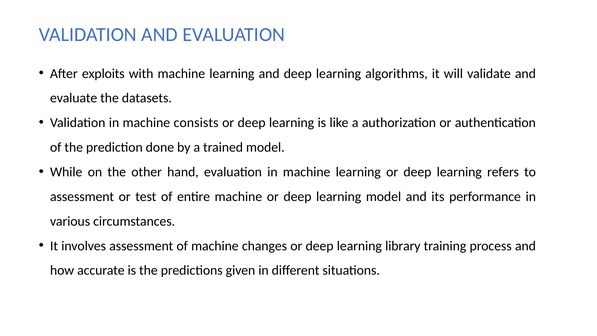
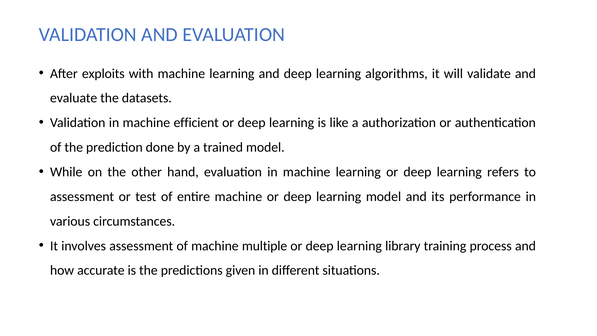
consists: consists -> efficient
changes: changes -> multiple
